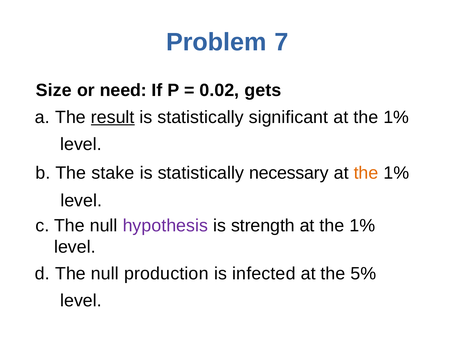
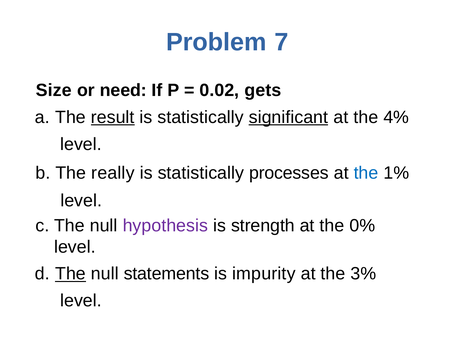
significant underline: none -> present
1% at (396, 117): 1% -> 4%
stake: stake -> really
necessary: necessary -> processes
the at (366, 173) colour: orange -> blue
1% at (363, 225): 1% -> 0%
The at (70, 273) underline: none -> present
production: production -> statements
infected: infected -> impurity
5%: 5% -> 3%
